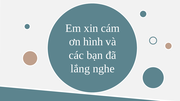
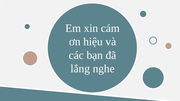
hình: hình -> hiệu
